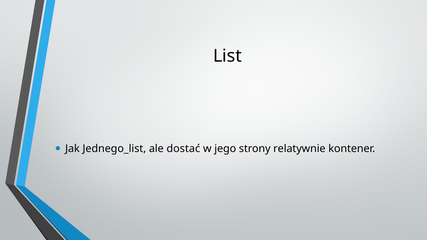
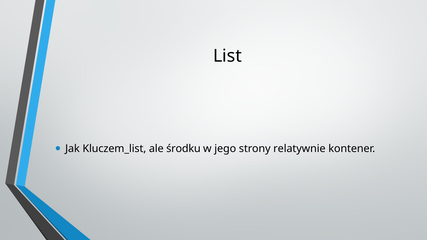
Jednego_list: Jednego_list -> Kluczem_list
dostać: dostać -> środku
